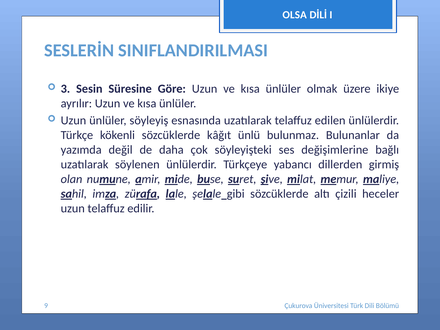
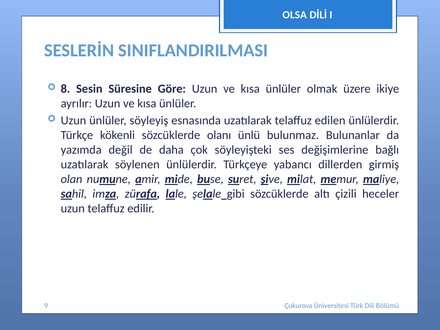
3: 3 -> 8
kâğıt: kâğıt -> olanı
